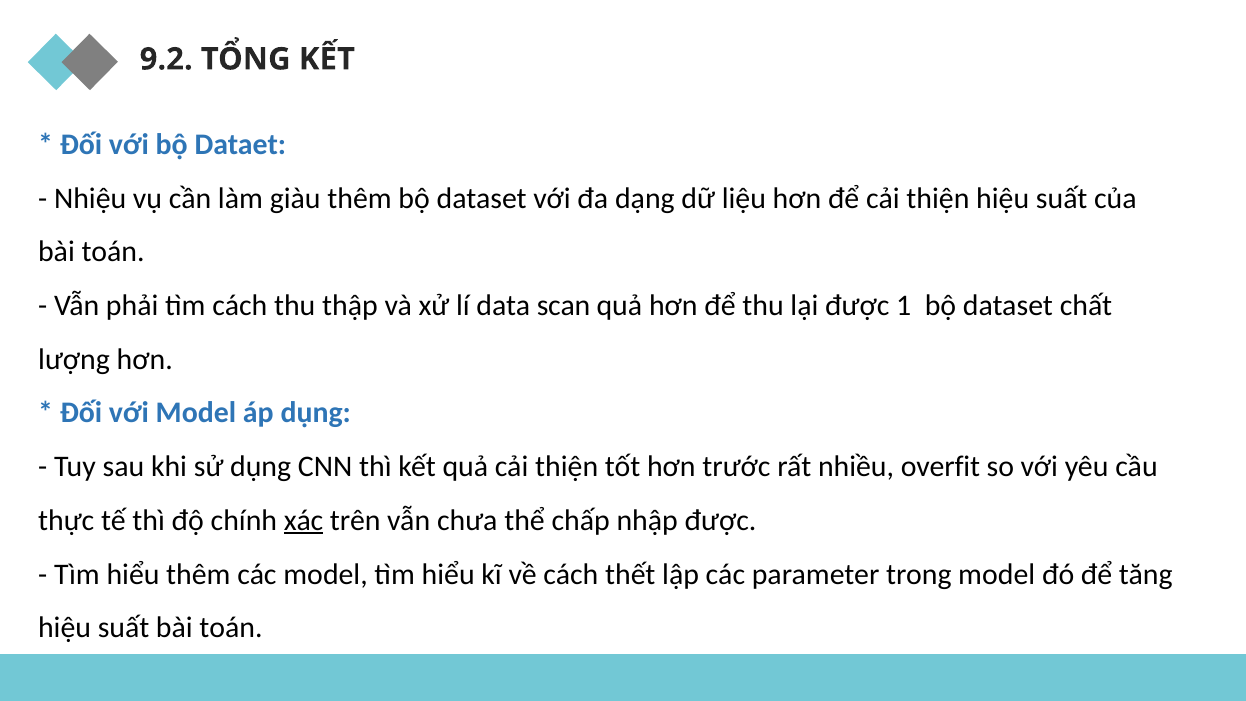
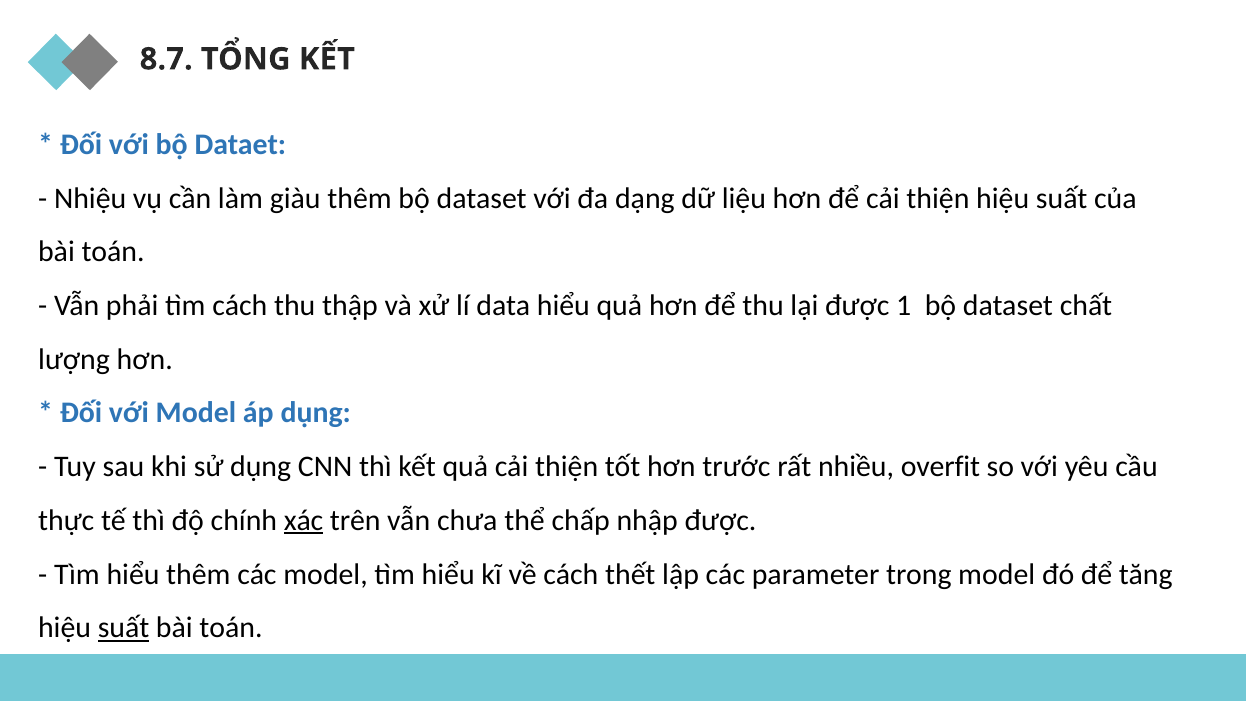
9.2: 9.2 -> 8.7
data scan: scan -> hiểu
suất at (124, 628) underline: none -> present
